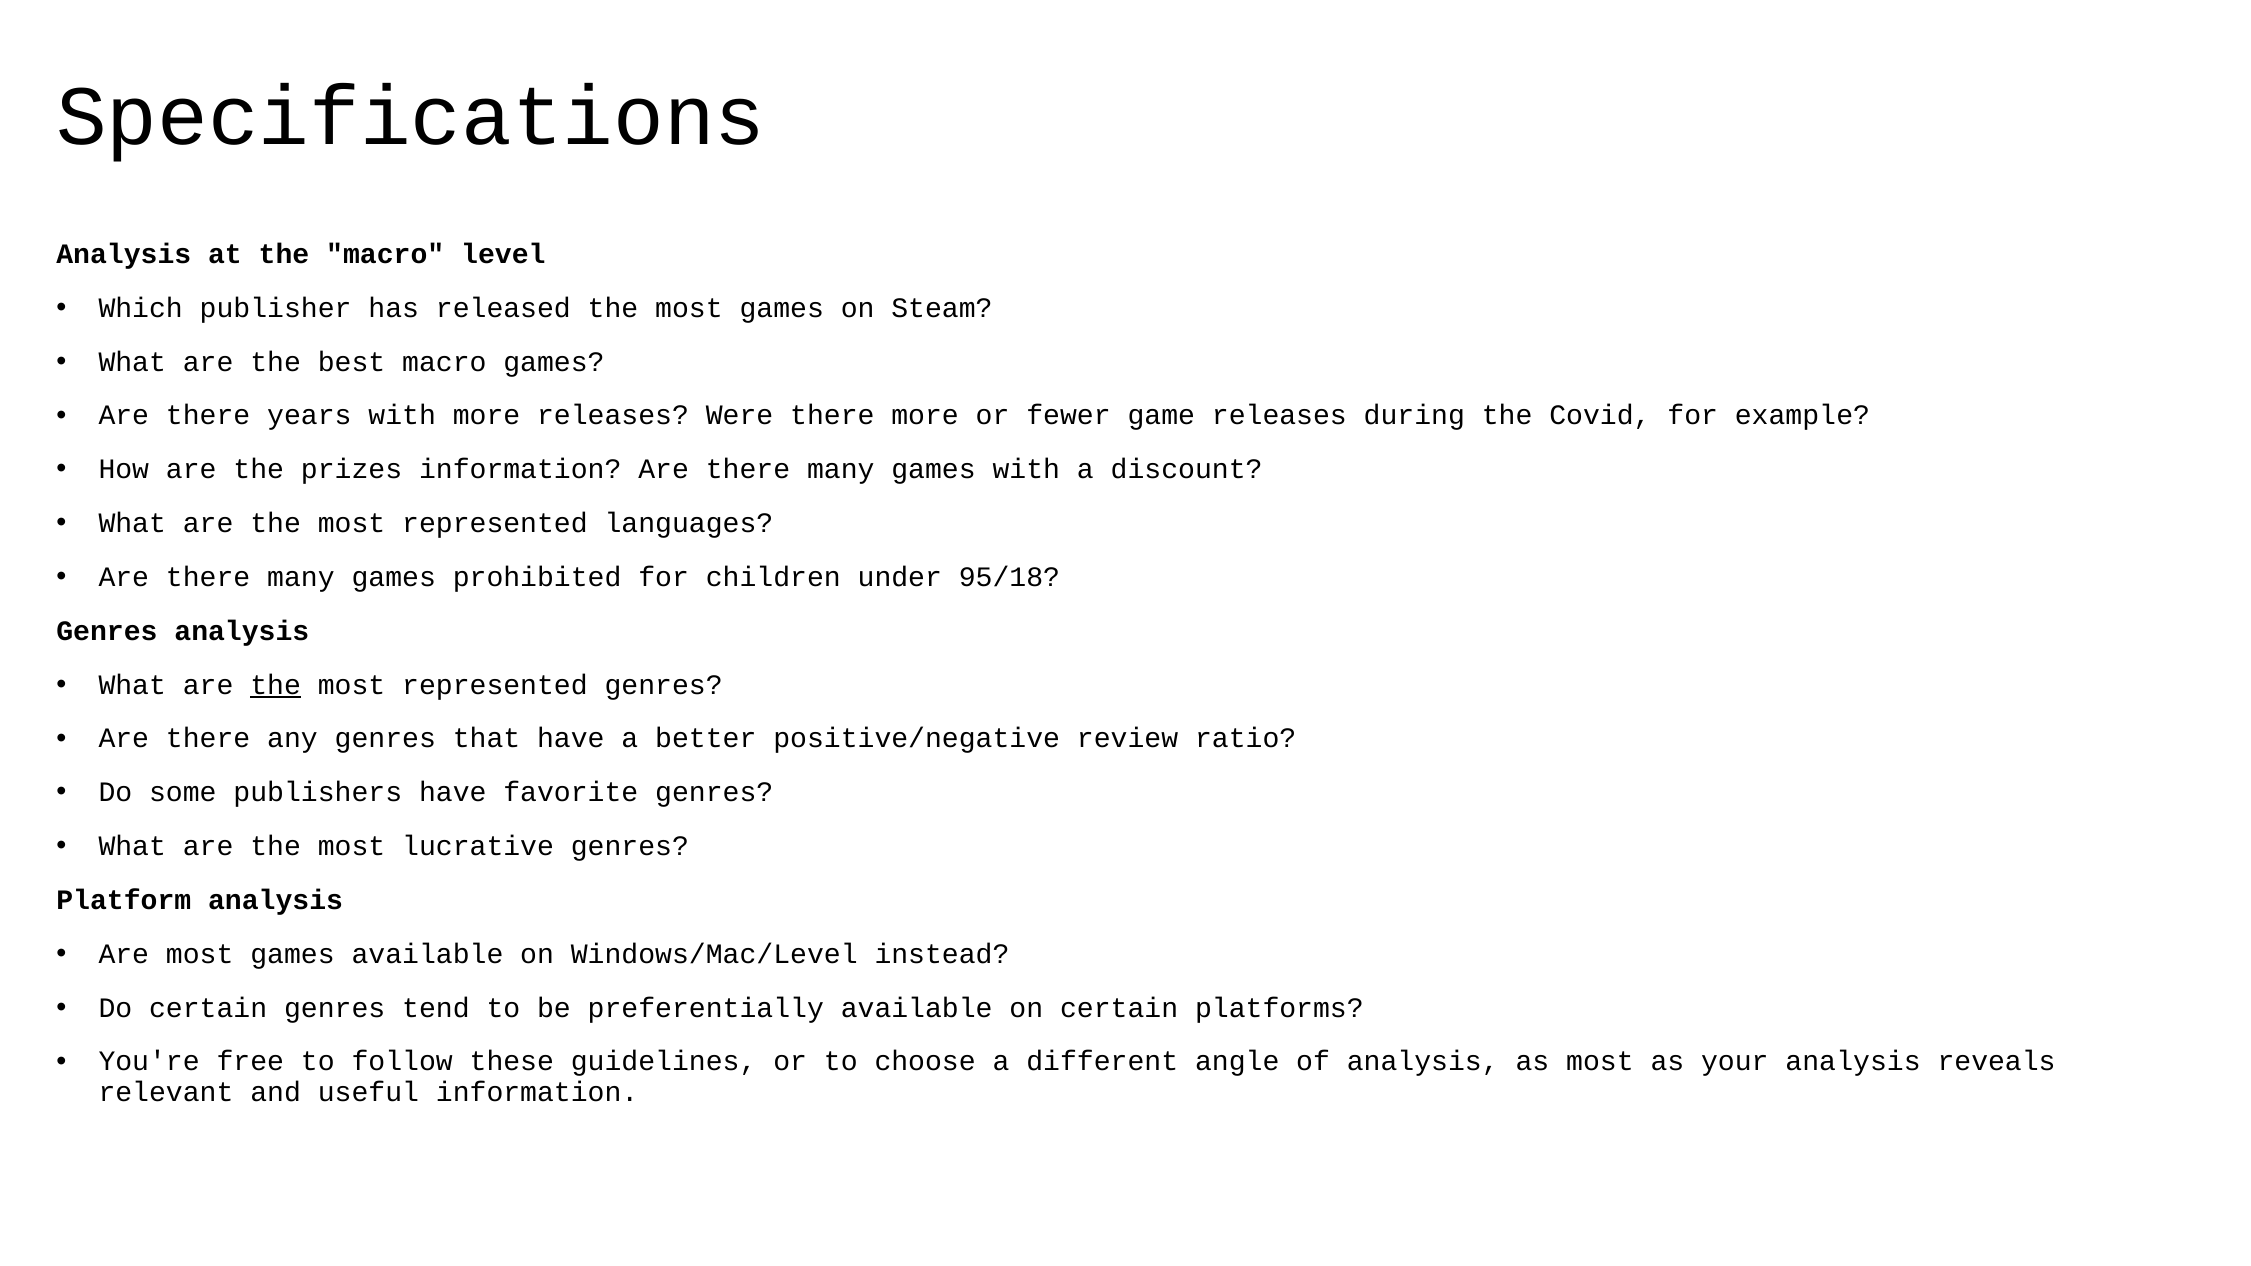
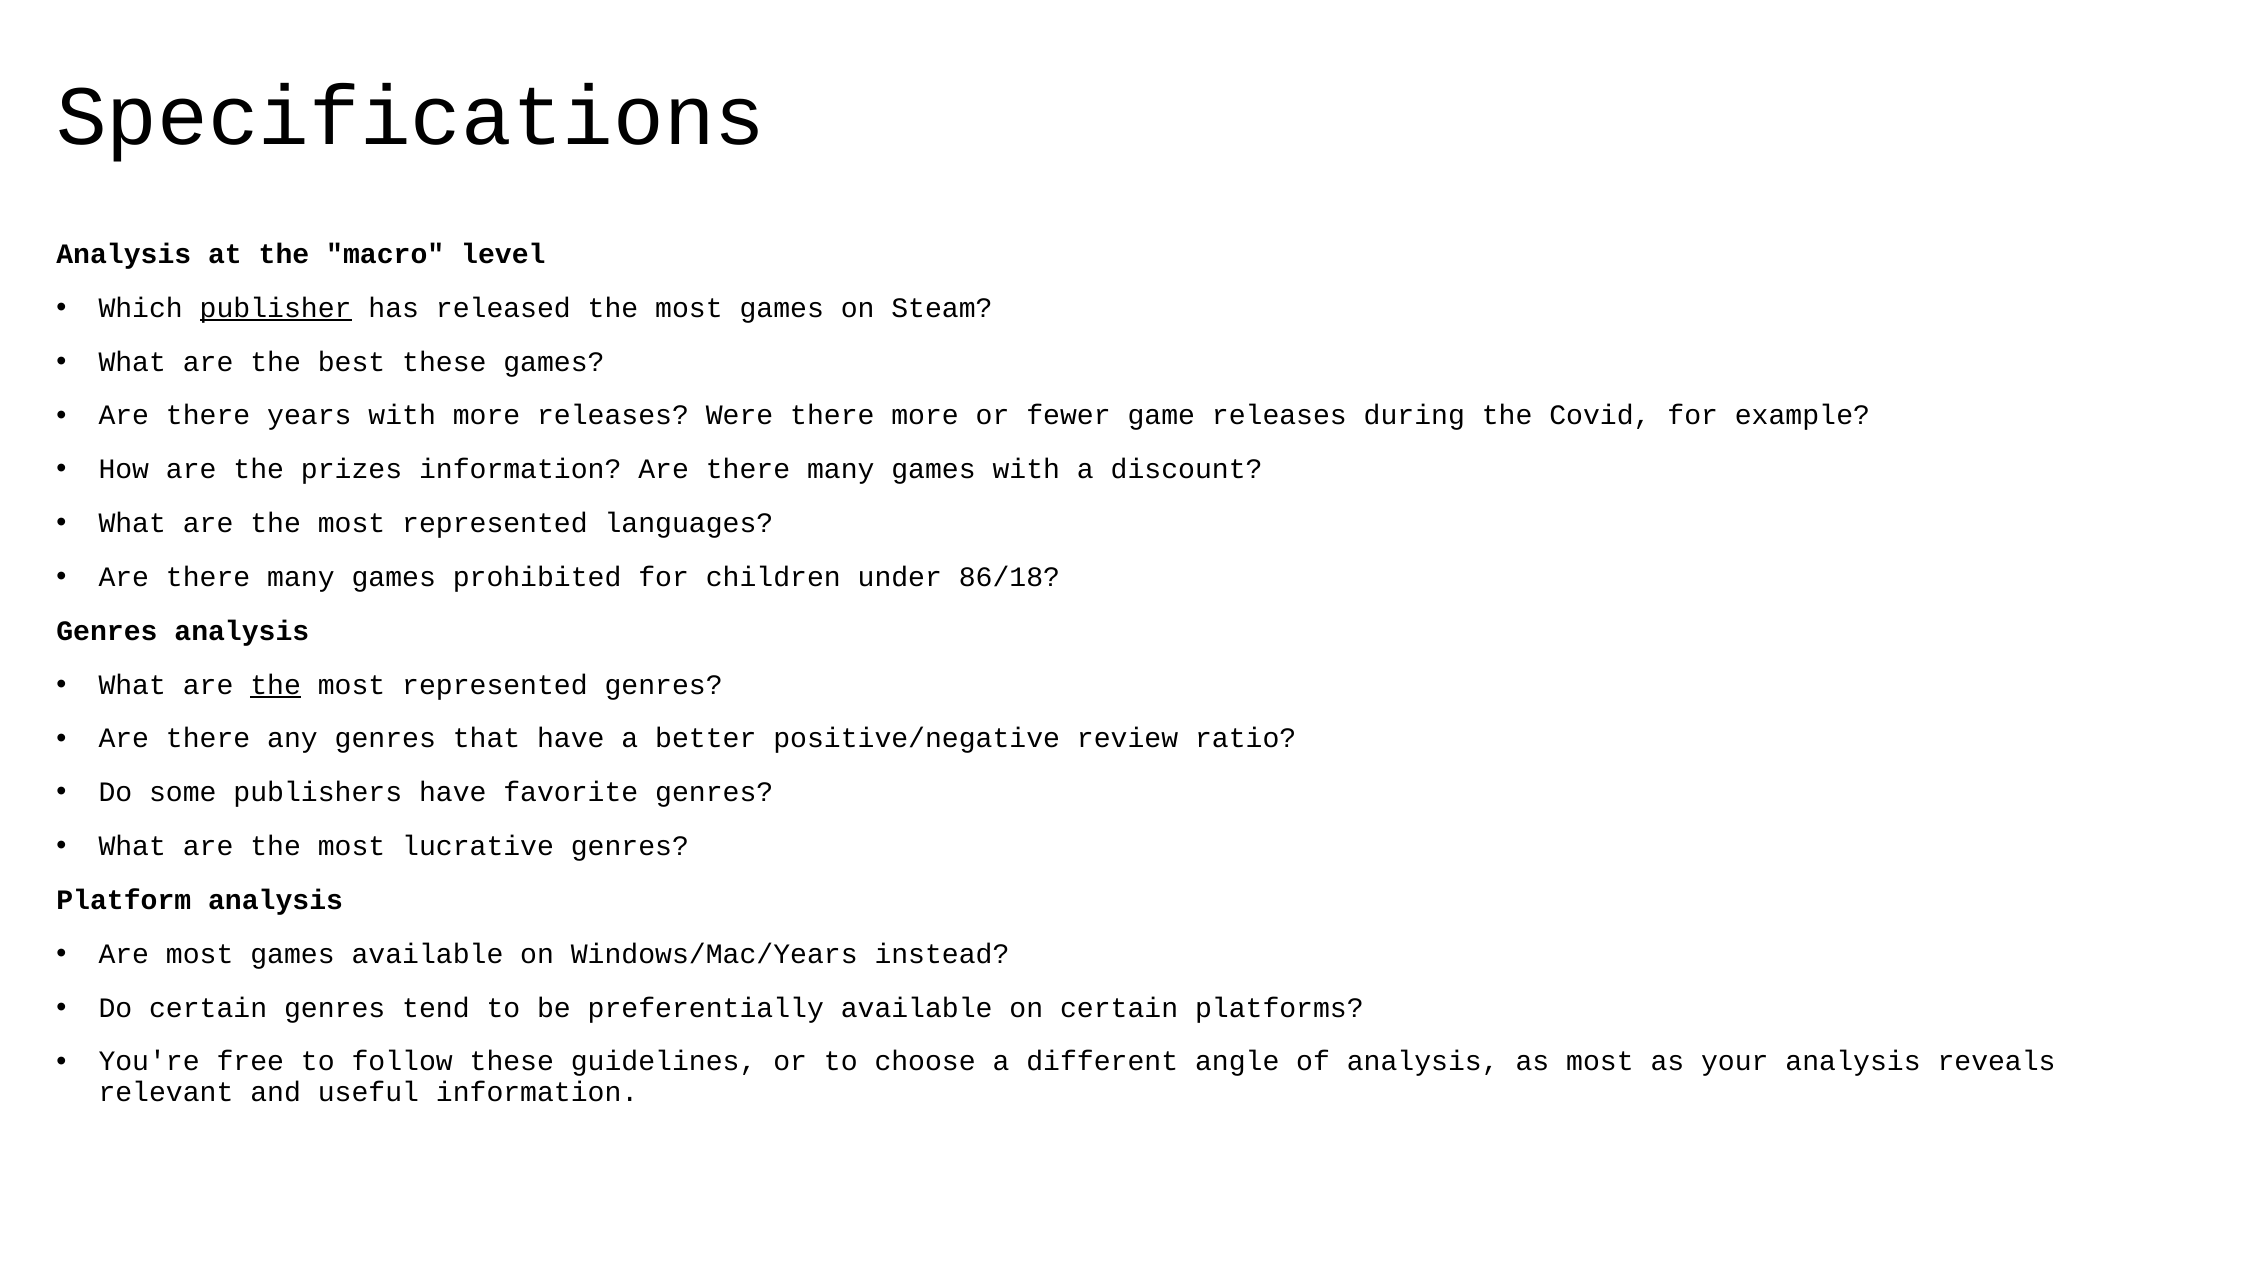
publisher underline: none -> present
best macro: macro -> these
95/18: 95/18 -> 86/18
Windows/Mac/Level: Windows/Mac/Level -> Windows/Mac/Years
